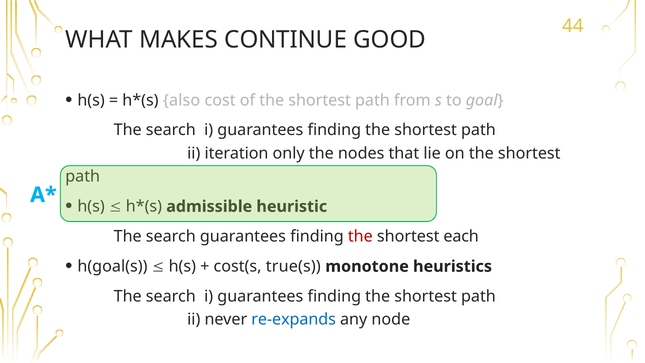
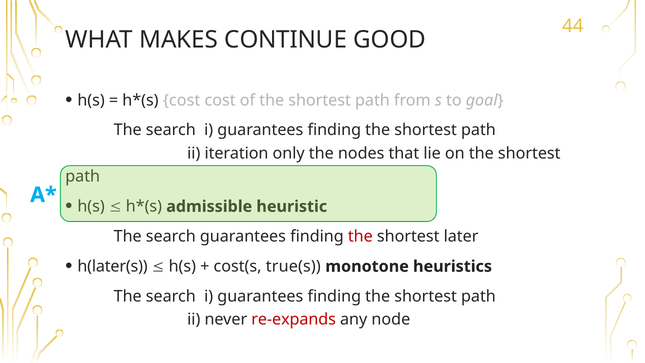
also at (182, 100): also -> cost
each: each -> later
h(goal(s: h(goal(s -> h(later(s
re-expands colour: blue -> red
